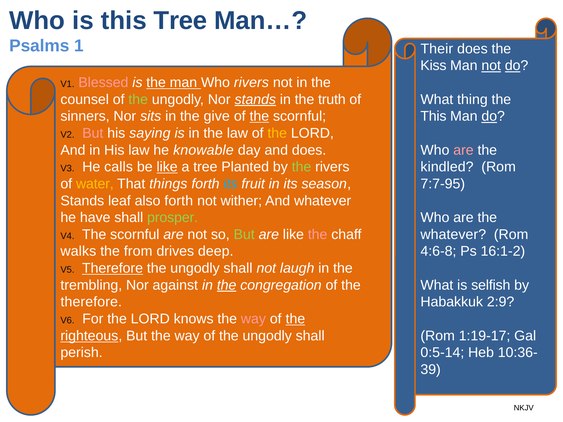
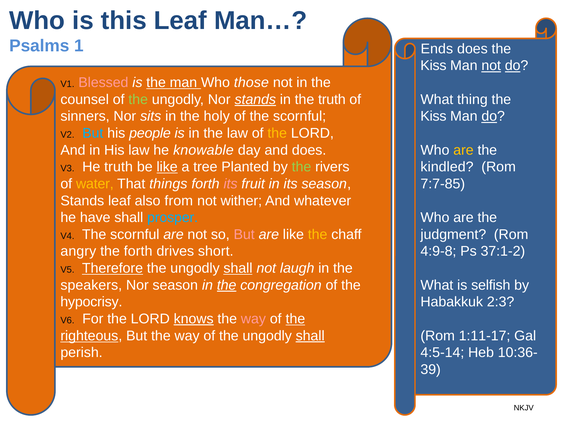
this Tree: Tree -> Leaf
Their: Their -> Ends
Who rivers: rivers -> those
give: give -> holy
the at (259, 116) underline: present -> none
This at (433, 116): This -> Kiss
But at (93, 133) colour: pink -> light blue
saying: saying -> people
are at (463, 150) colour: pink -> yellow
He calls: calls -> truth
its at (231, 184) colour: light blue -> pink
7:7-95: 7:7-95 -> 7:7-85
also forth: forth -> from
prosper colour: light green -> light blue
whatever at (453, 235): whatever -> judgment
But at (244, 235) colour: light green -> pink
the at (318, 235) colour: pink -> yellow
walks: walks -> angry
the from: from -> forth
deep: deep -> short
4:6-8: 4:6-8 -> 4:9-8
16:1-2: 16:1-2 -> 37:1-2
shall at (238, 268) underline: none -> present
trembling: trembling -> speakers
Nor against: against -> season
therefore at (91, 302): therefore -> hypocrisy
2:9: 2:9 -> 2:3
knows underline: none -> present
shall at (310, 336) underline: none -> present
1:19-17: 1:19-17 -> 1:11-17
0:5-14: 0:5-14 -> 4:5-14
